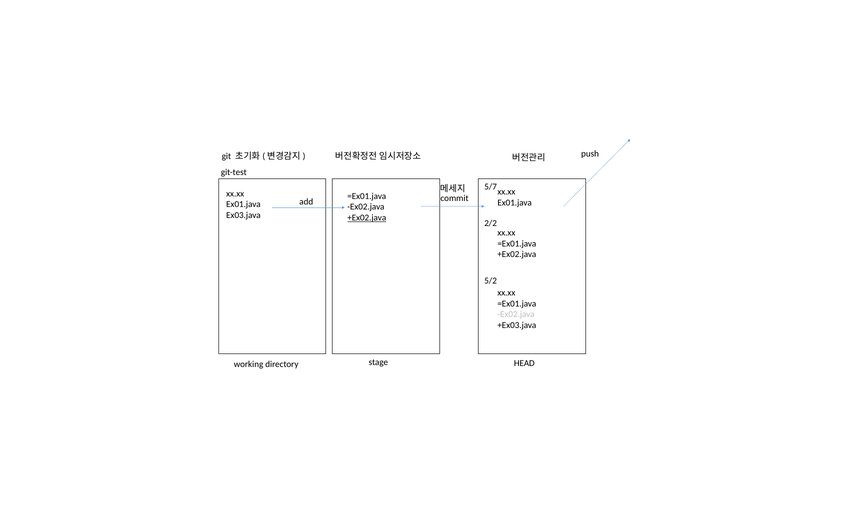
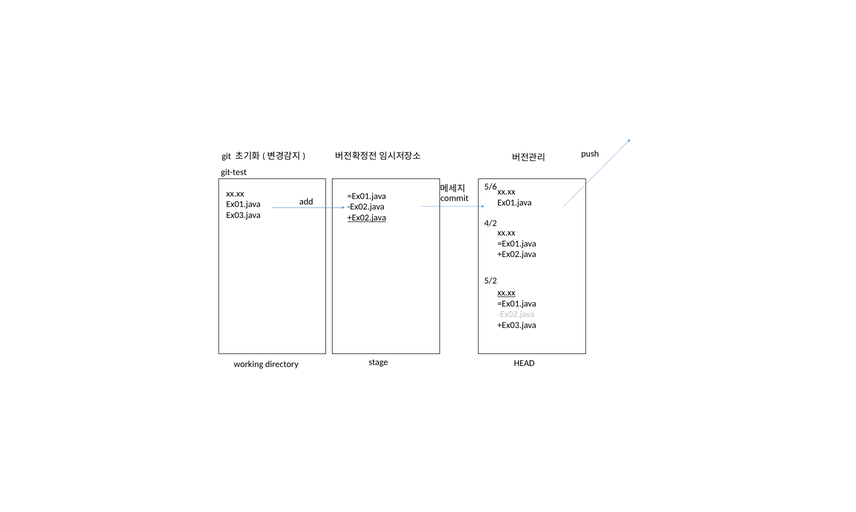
5/7: 5/7 -> 5/6
2/2: 2/2 -> 4/2
xx.xx at (506, 293) underline: none -> present
